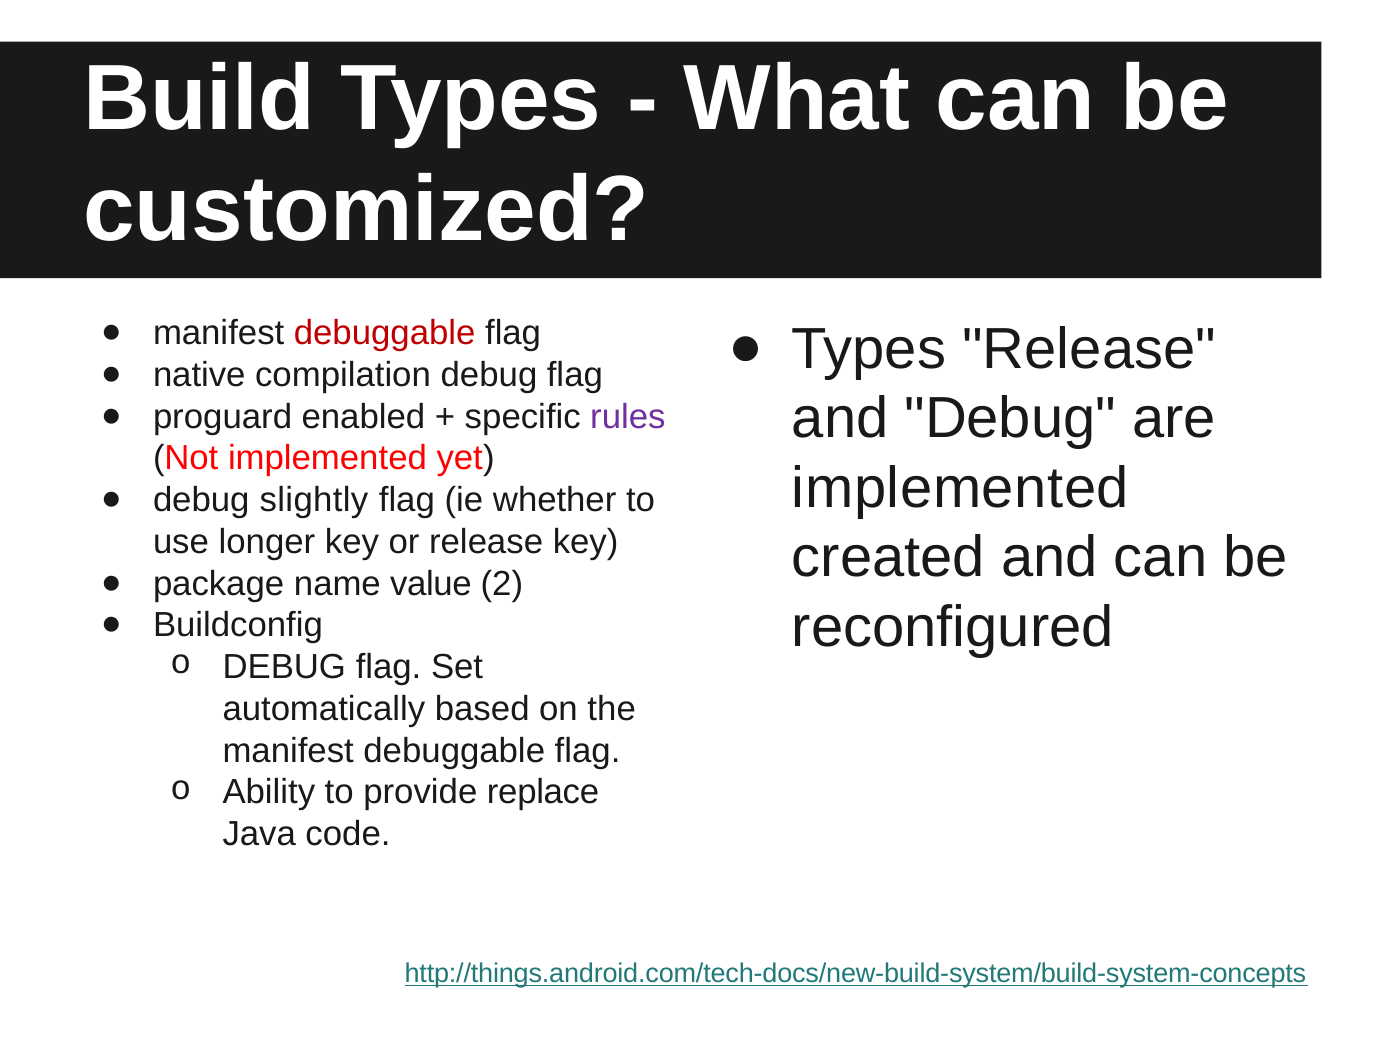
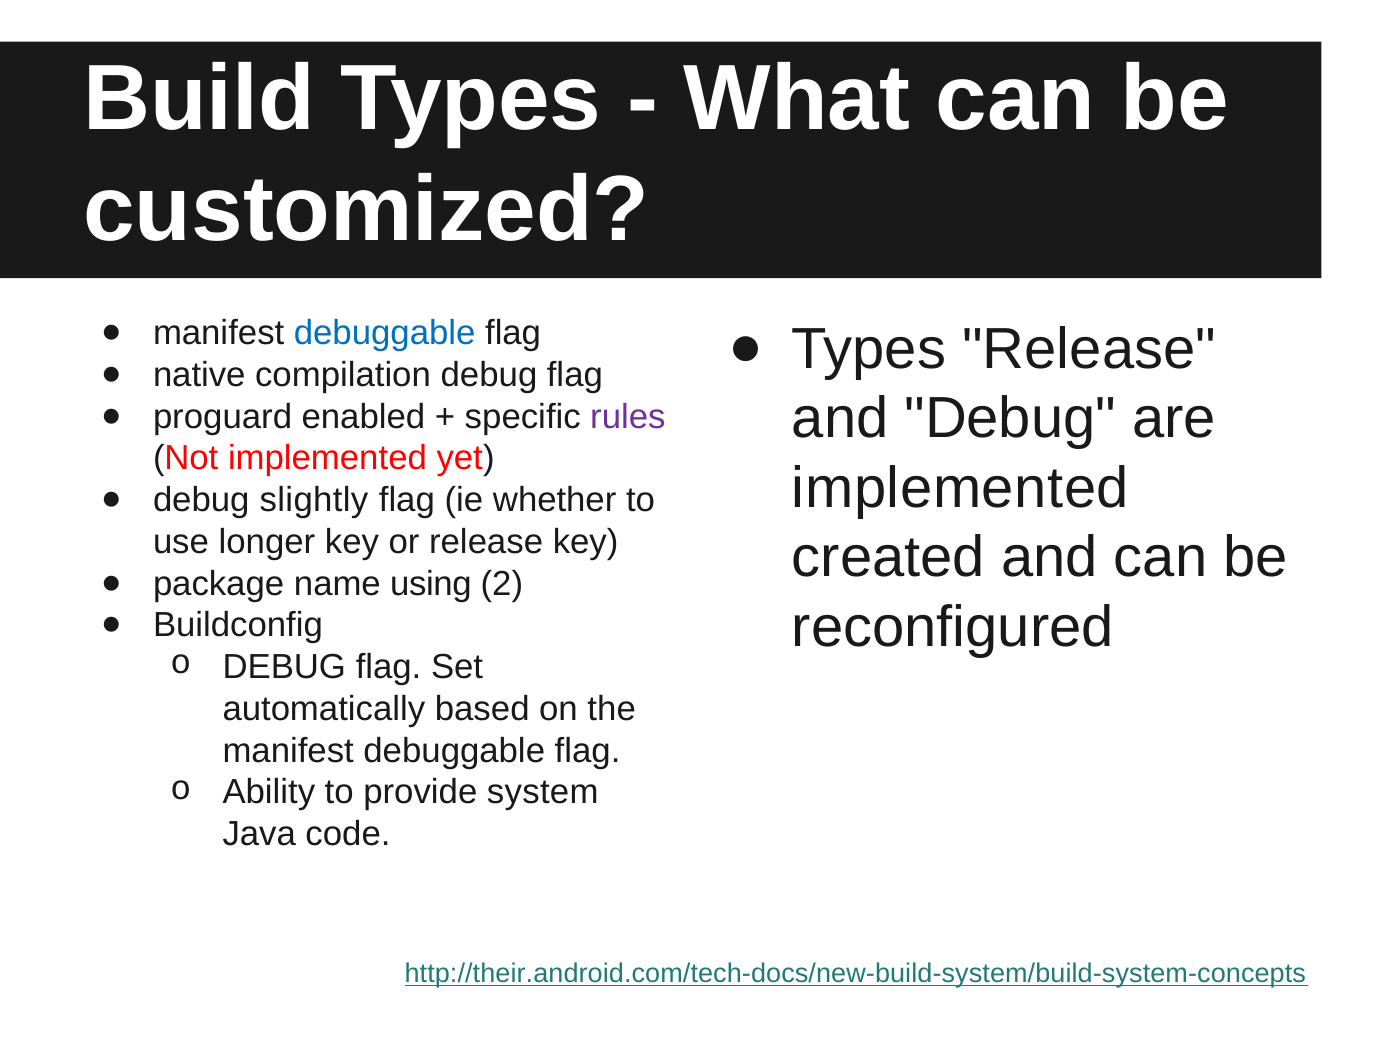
debuggable at (385, 333) colour: red -> blue
value: value -> using
replace: replace -> system
http://things.android.com/tech-docs/new-build-system/build-system-concepts: http://things.android.com/tech-docs/new-build-system/build-system-concepts -> http://their.android.com/tech-docs/new-build-system/build-system-concepts
